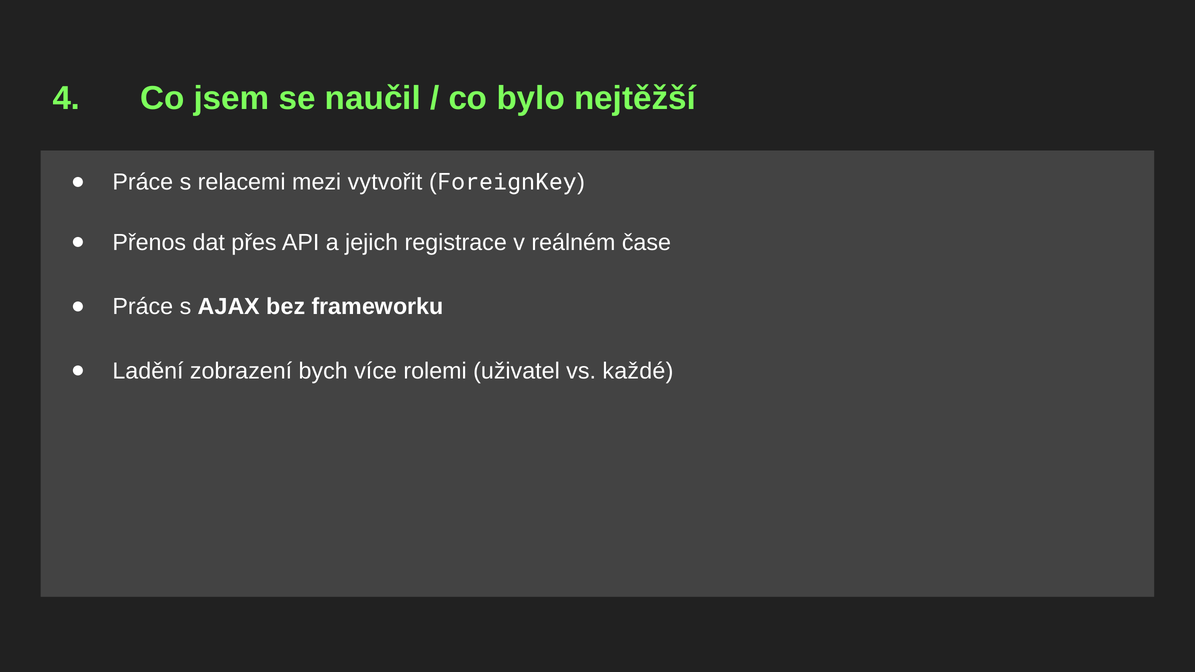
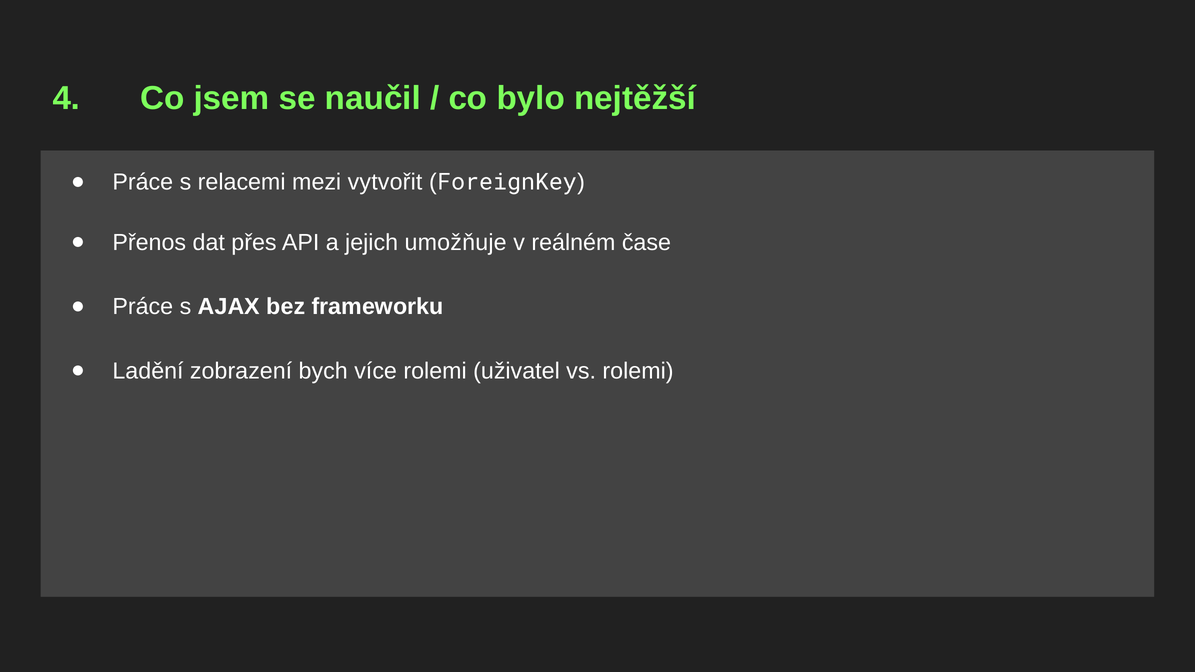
registrace: registrace -> umožňuje
vs každé: každé -> rolemi
